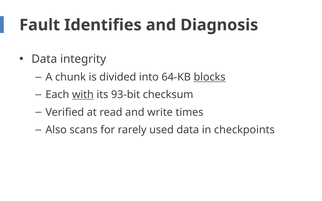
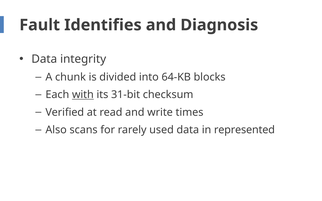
blocks underline: present -> none
93-bit: 93-bit -> 31-bit
checkpoints: checkpoints -> represented
